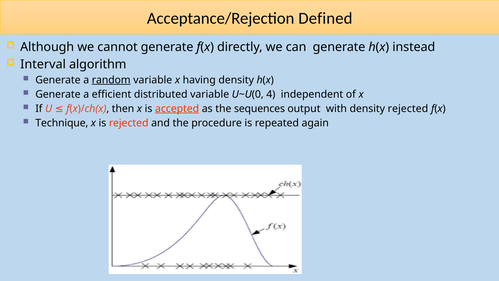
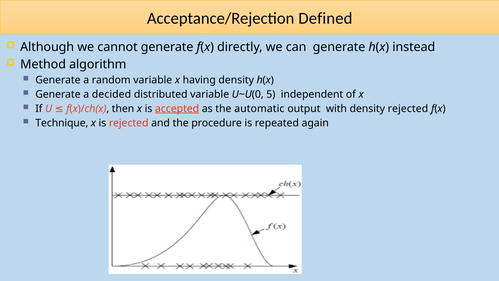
Interval: Interval -> Method
random underline: present -> none
efficient: efficient -> decided
4: 4 -> 5
sequences: sequences -> automatic
